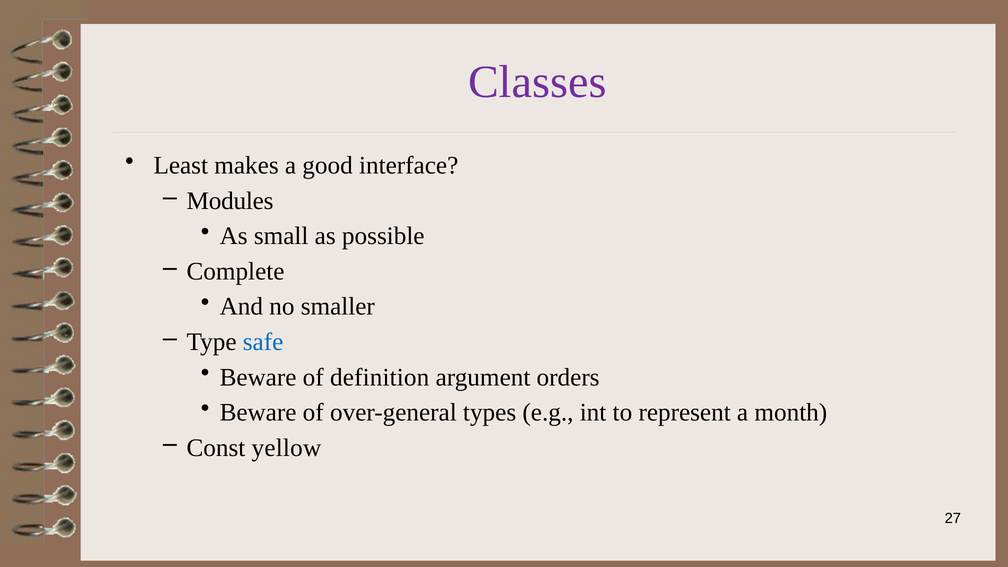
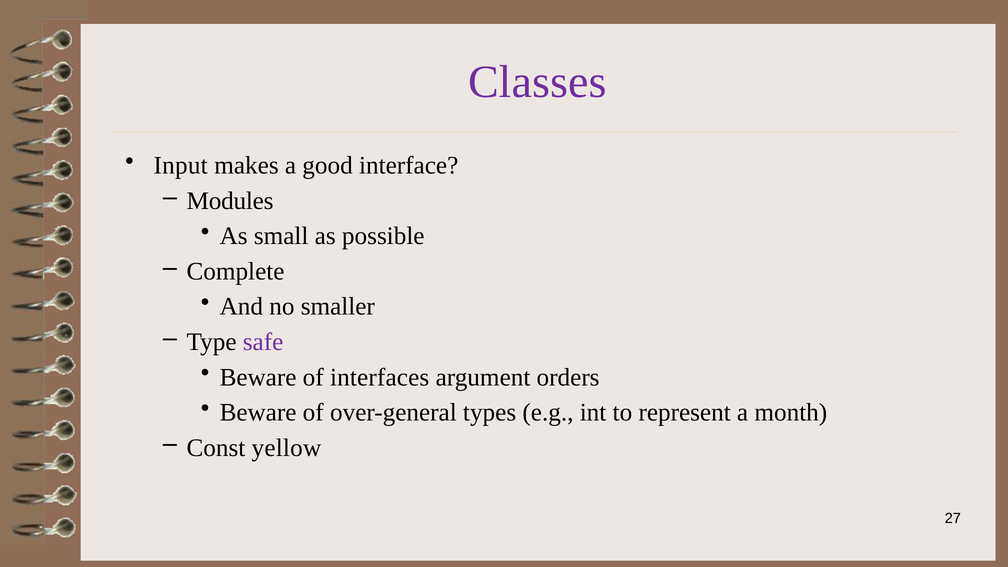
Least: Least -> Input
safe colour: blue -> purple
definition: definition -> interfaces
